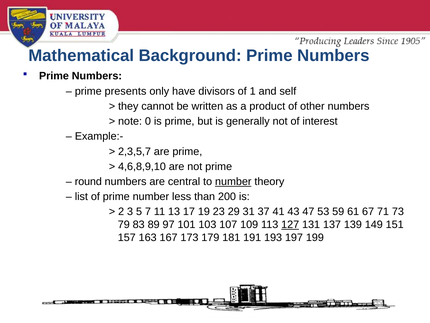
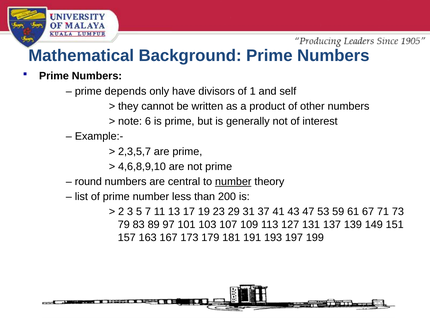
presents: presents -> depends
0: 0 -> 6
127 underline: present -> none
